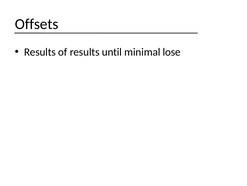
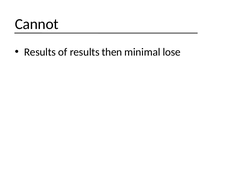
Offsets: Offsets -> Cannot
until: until -> then
